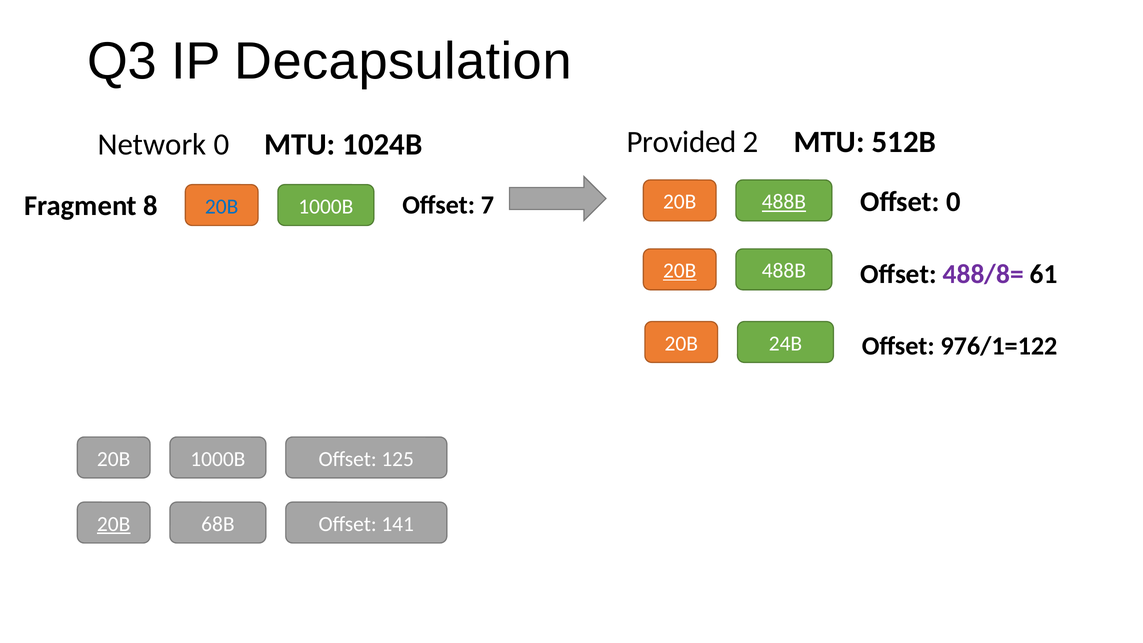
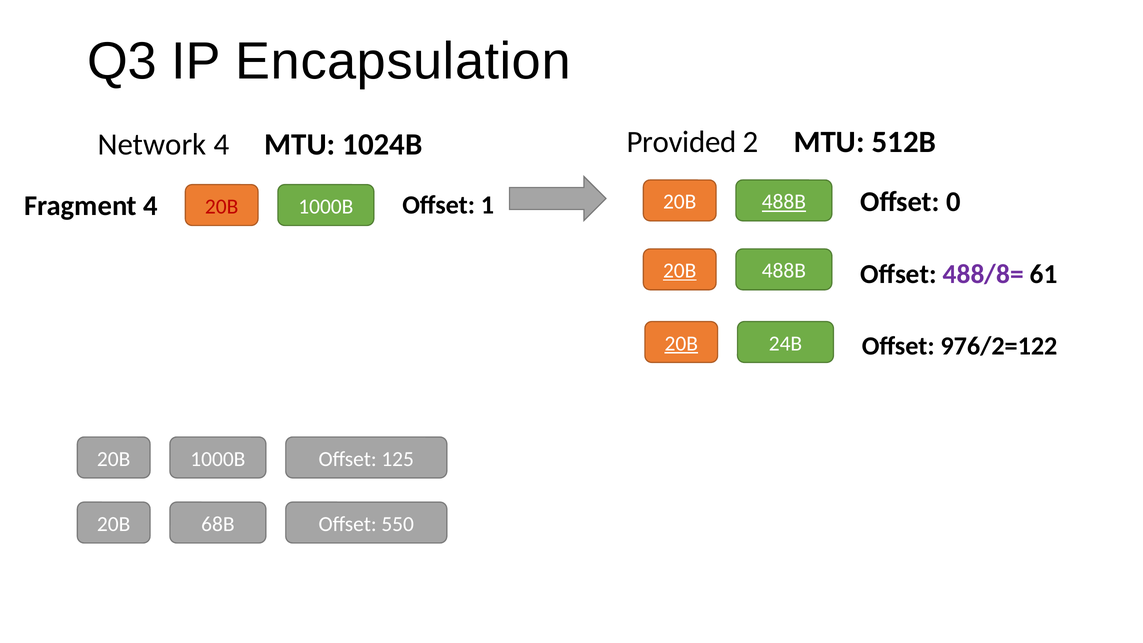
Decapsulation: Decapsulation -> Encapsulation
Network 0: 0 -> 4
Fragment 8: 8 -> 4
7: 7 -> 1
20B at (222, 206) colour: blue -> red
20B at (681, 343) underline: none -> present
976/1=122: 976/1=122 -> 976/2=122
20B at (114, 524) underline: present -> none
141: 141 -> 550
